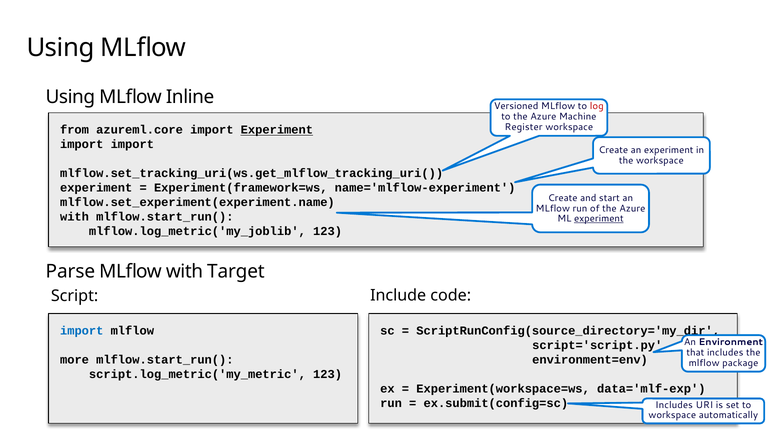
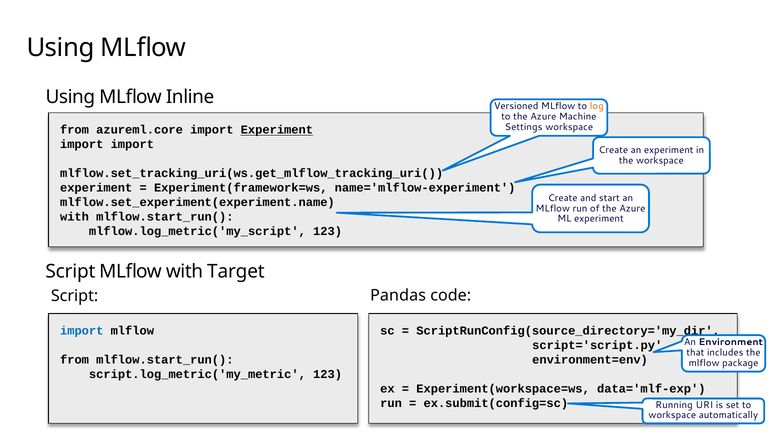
log colour: red -> orange
Register: Register -> Settings
experiment at (599, 218) underline: present -> none
mlflow.log_metric('my_joblib: mlflow.log_metric('my_joblib -> mlflow.log_metric('my_script
Parse at (70, 271): Parse -> Script
Include: Include -> Pandas
more at (75, 359): more -> from
Includes at (674, 404): Includes -> Running
